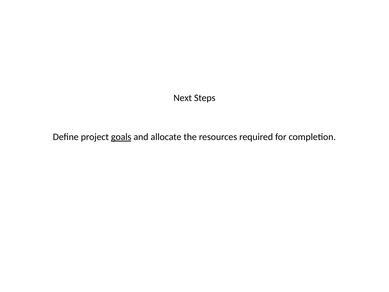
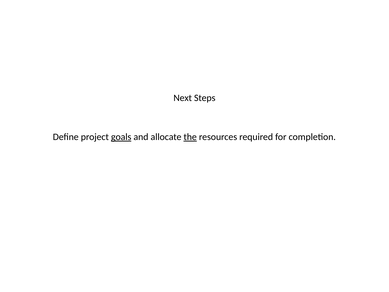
the underline: none -> present
